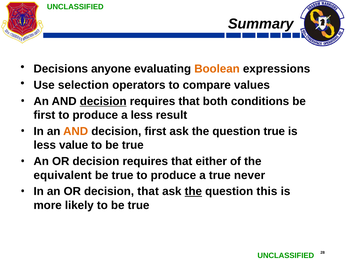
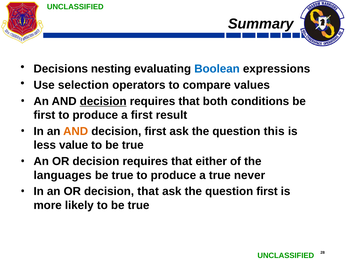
anyone: anyone -> nesting
Boolean colour: orange -> blue
a less: less -> first
question true: true -> this
equivalent: equivalent -> languages
the at (193, 191) underline: present -> none
question this: this -> first
